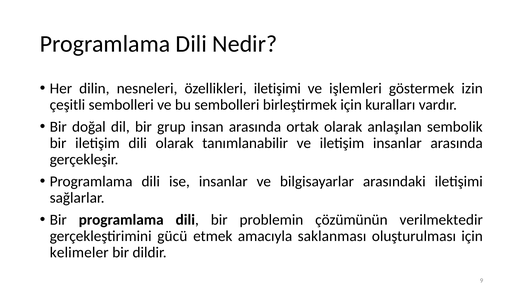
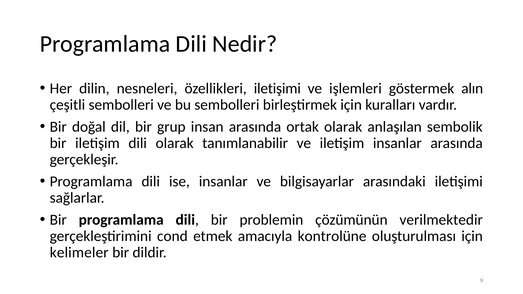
izin: izin -> alın
gücü: gücü -> cond
saklanması: saklanması -> kontrolüne
